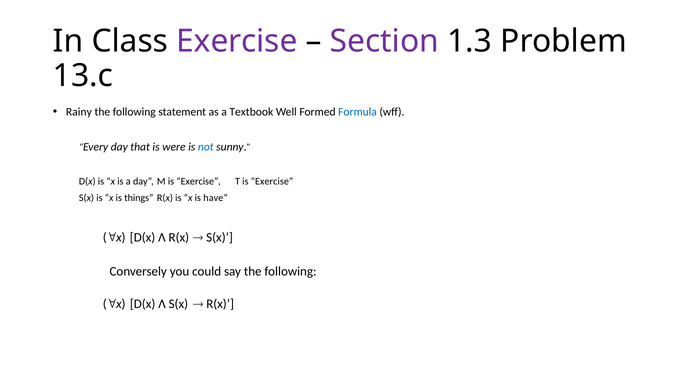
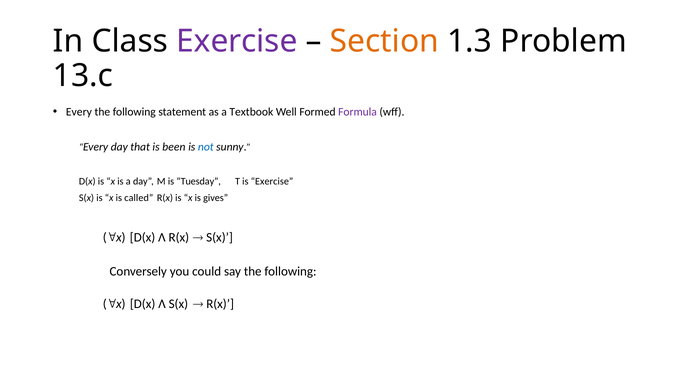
Section colour: purple -> orange
Rainy at (79, 112): Rainy -> Every
Formula colour: blue -> purple
were: were -> been
M is Exercise: Exercise -> Tuesday
things: things -> called
have: have -> gives
